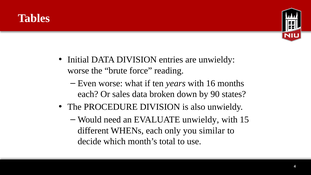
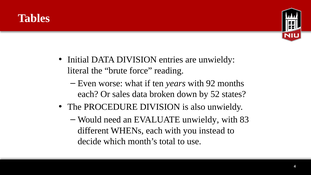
worse at (78, 71): worse -> literal
16: 16 -> 92
90: 90 -> 52
15: 15 -> 83
each only: only -> with
similar: similar -> instead
